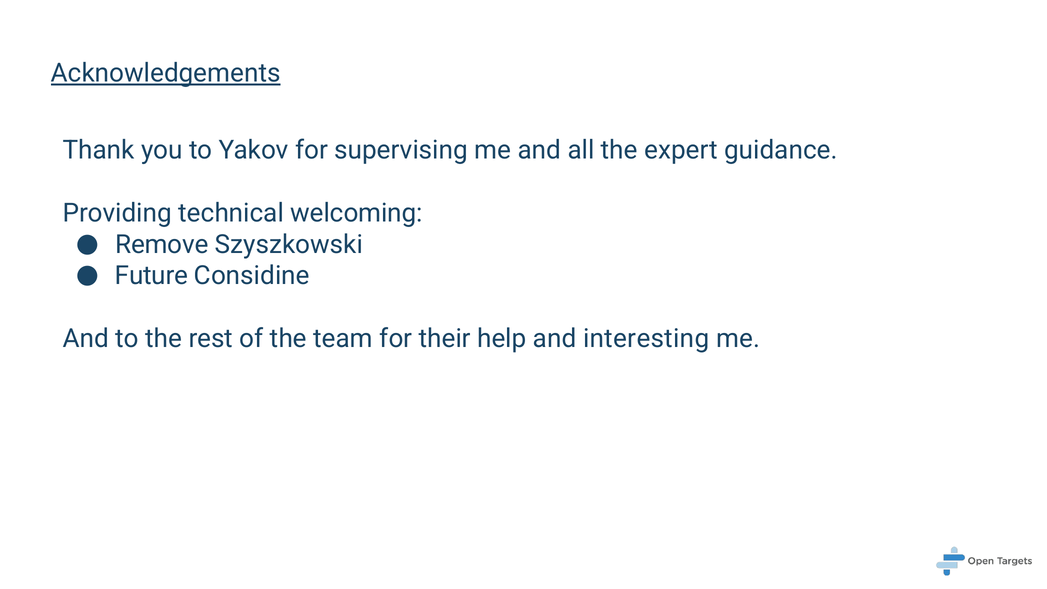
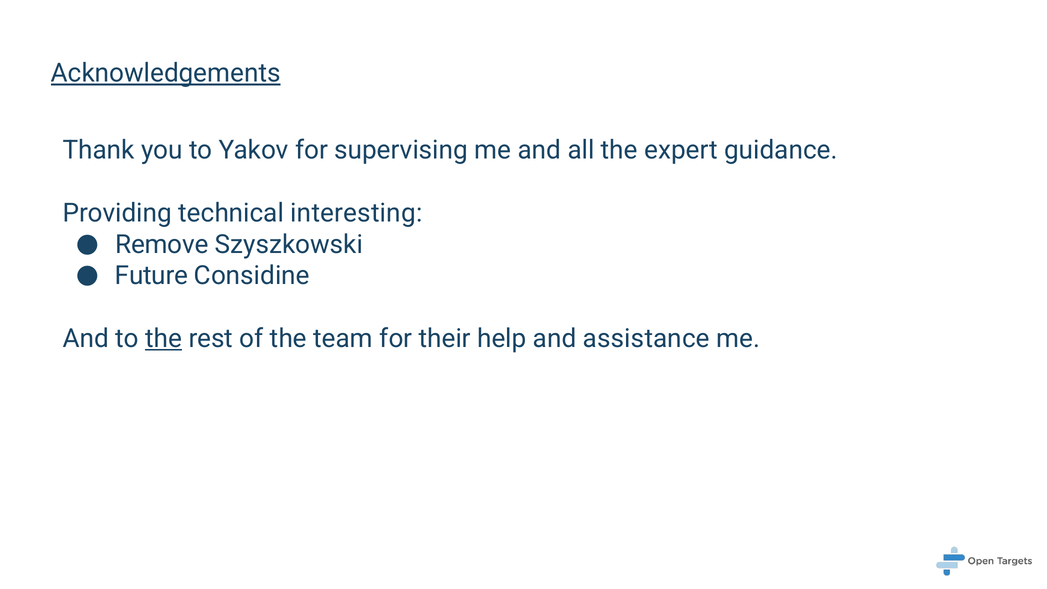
welcoming: welcoming -> interesting
the at (164, 339) underline: none -> present
interesting: interesting -> assistance
